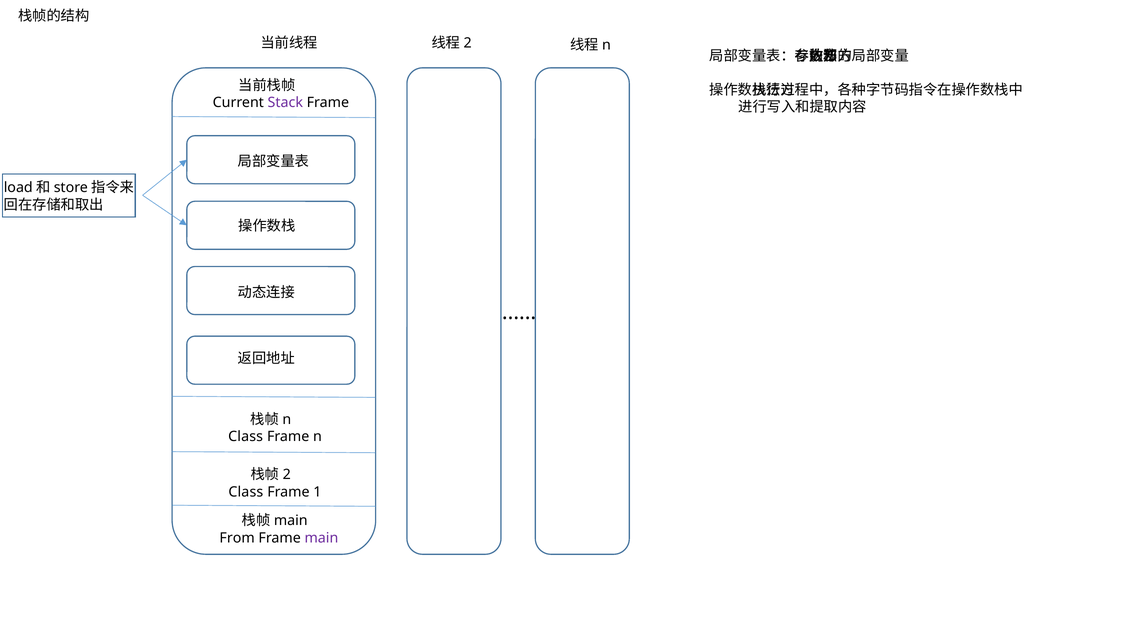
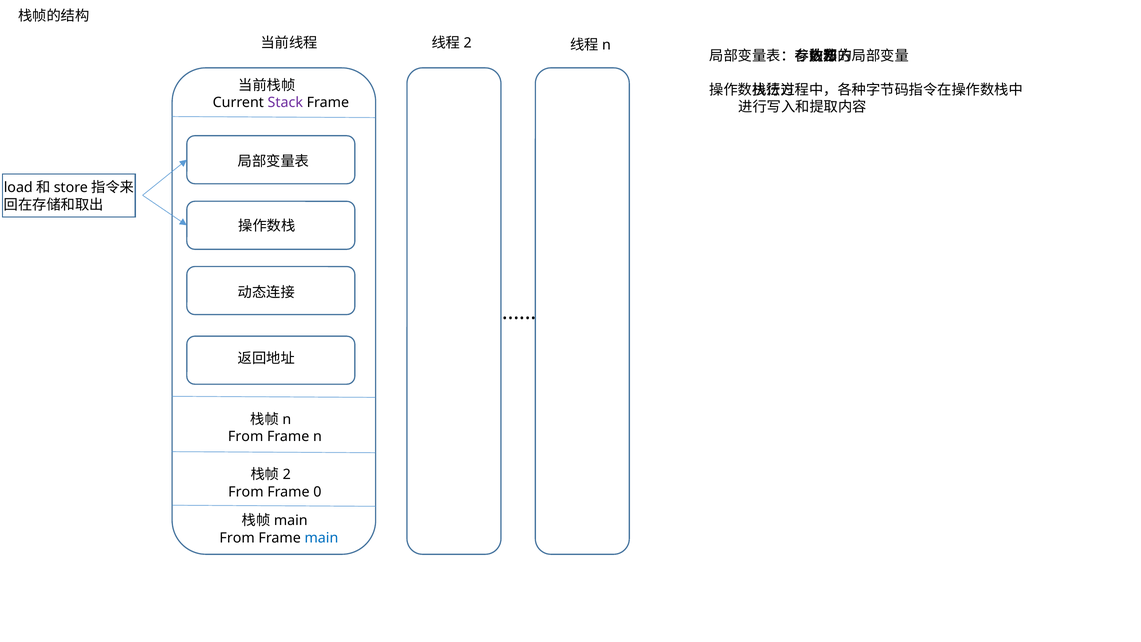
Class at (246, 436): Class -> From
Class at (246, 492): Class -> From
1: 1 -> 0
main colour: purple -> blue
